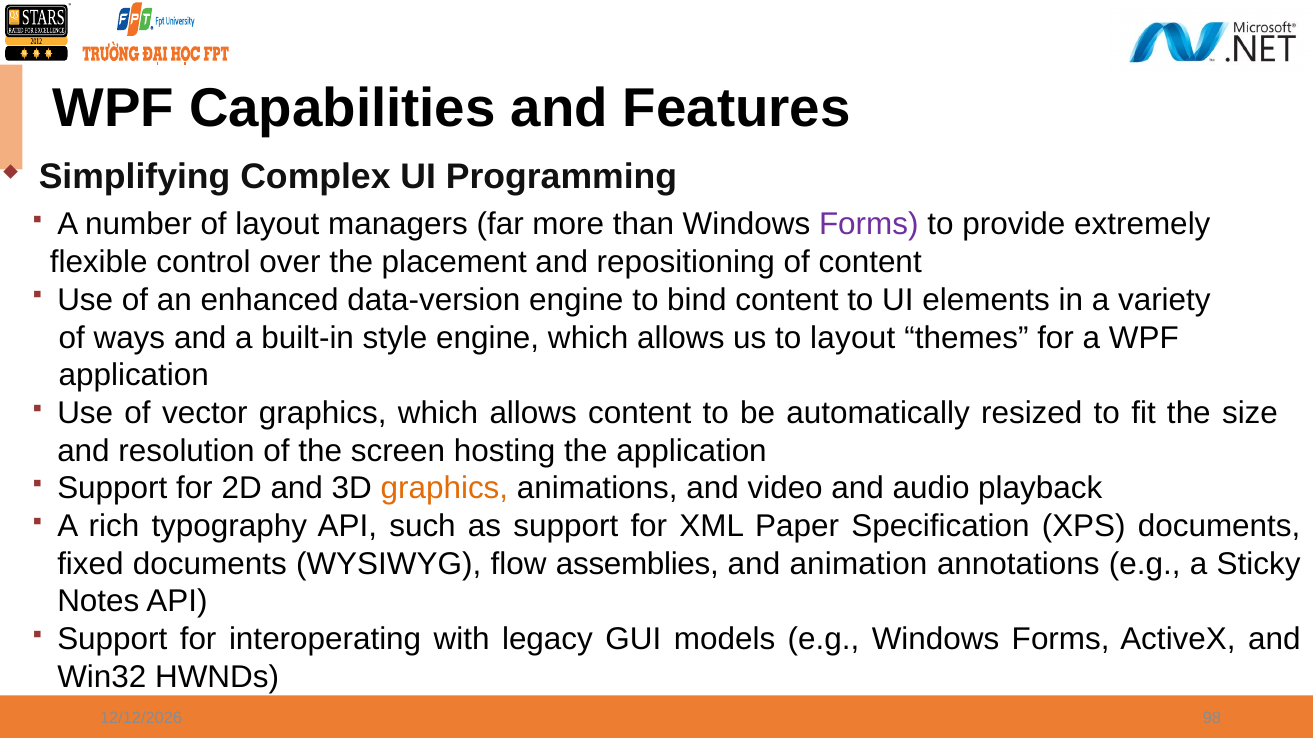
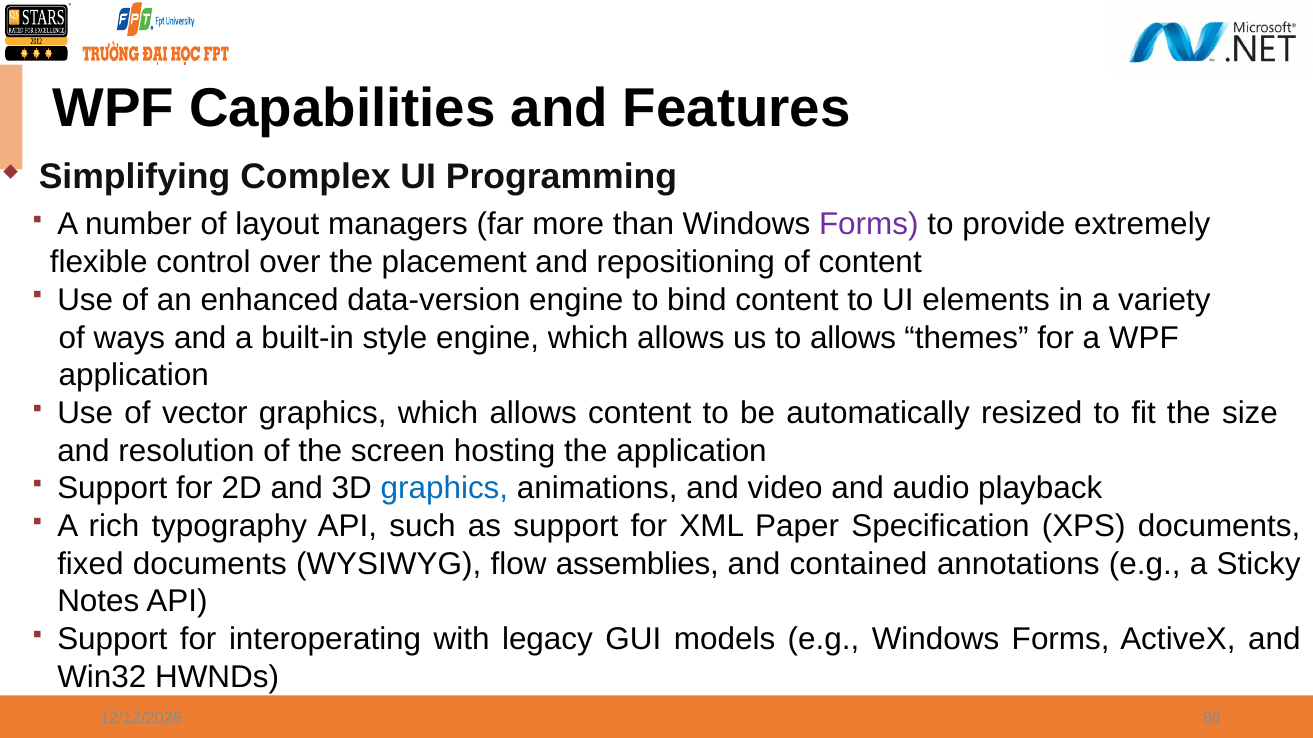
to layout: layout -> allows
graphics at (444, 489) colour: orange -> blue
animation: animation -> contained
98: 98 -> 86
